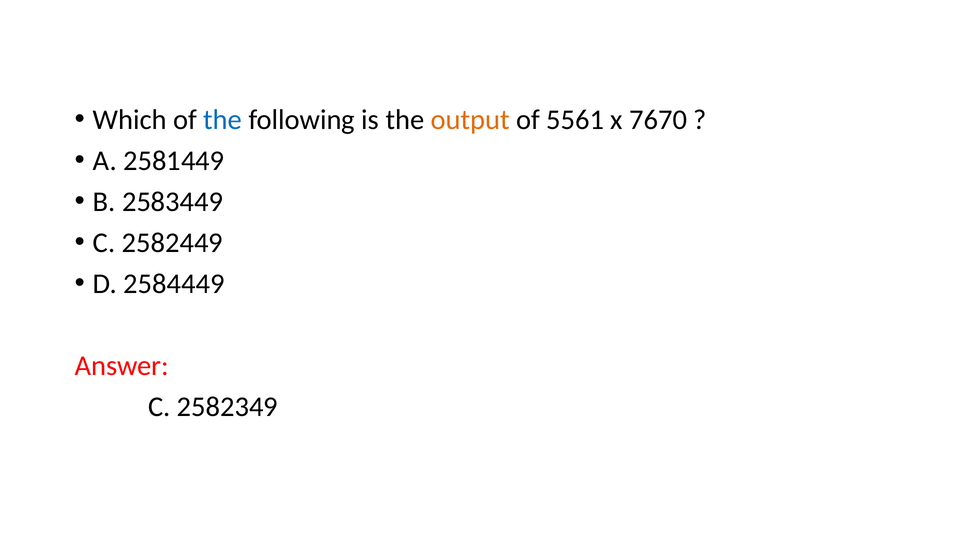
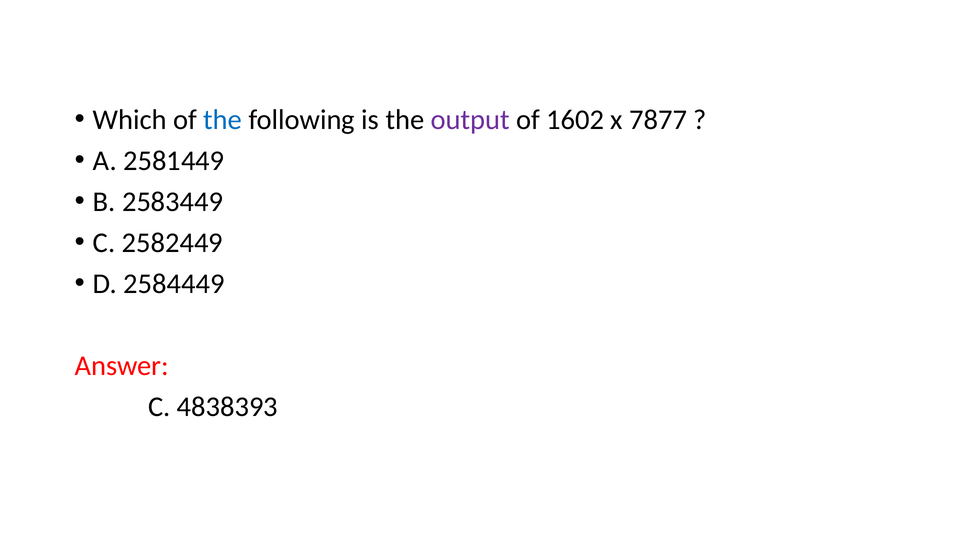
output colour: orange -> purple
5561: 5561 -> 1602
7670: 7670 -> 7877
2582349: 2582349 -> 4838393
